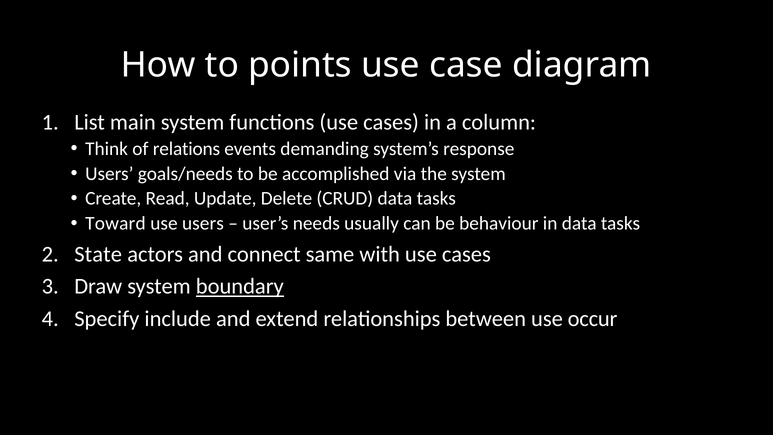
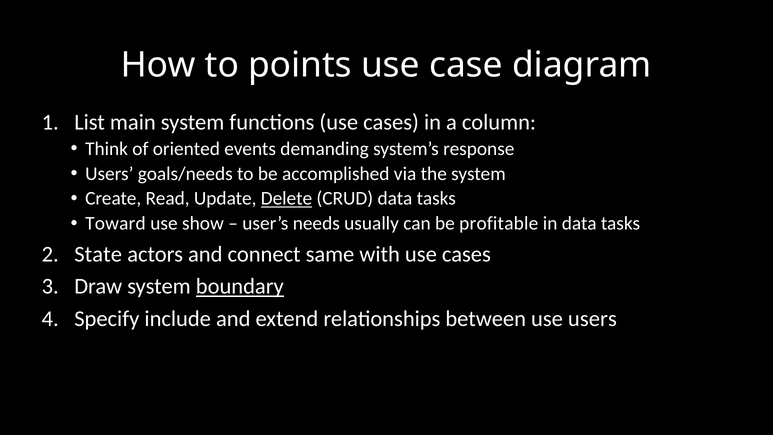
relations: relations -> oriented
Delete underline: none -> present
use users: users -> show
behaviour: behaviour -> profitable
use occur: occur -> users
